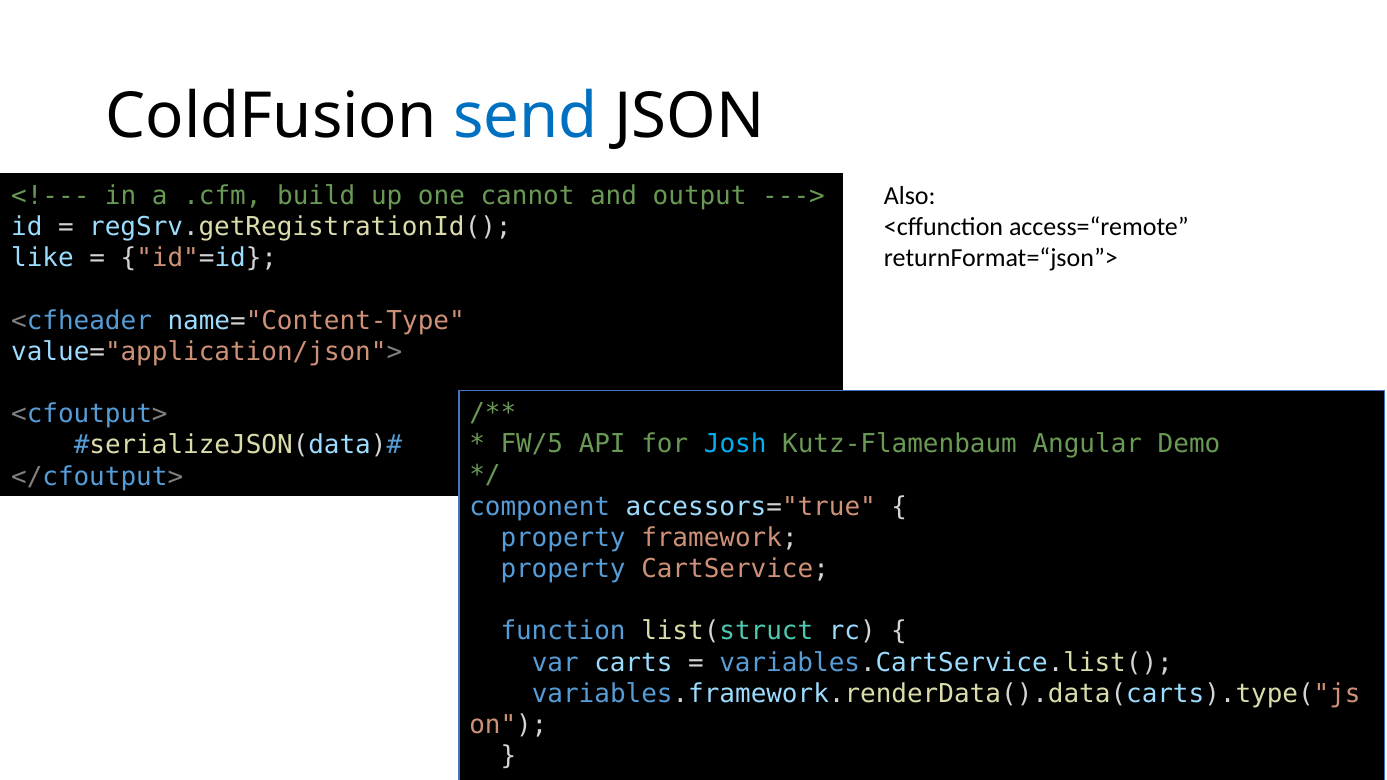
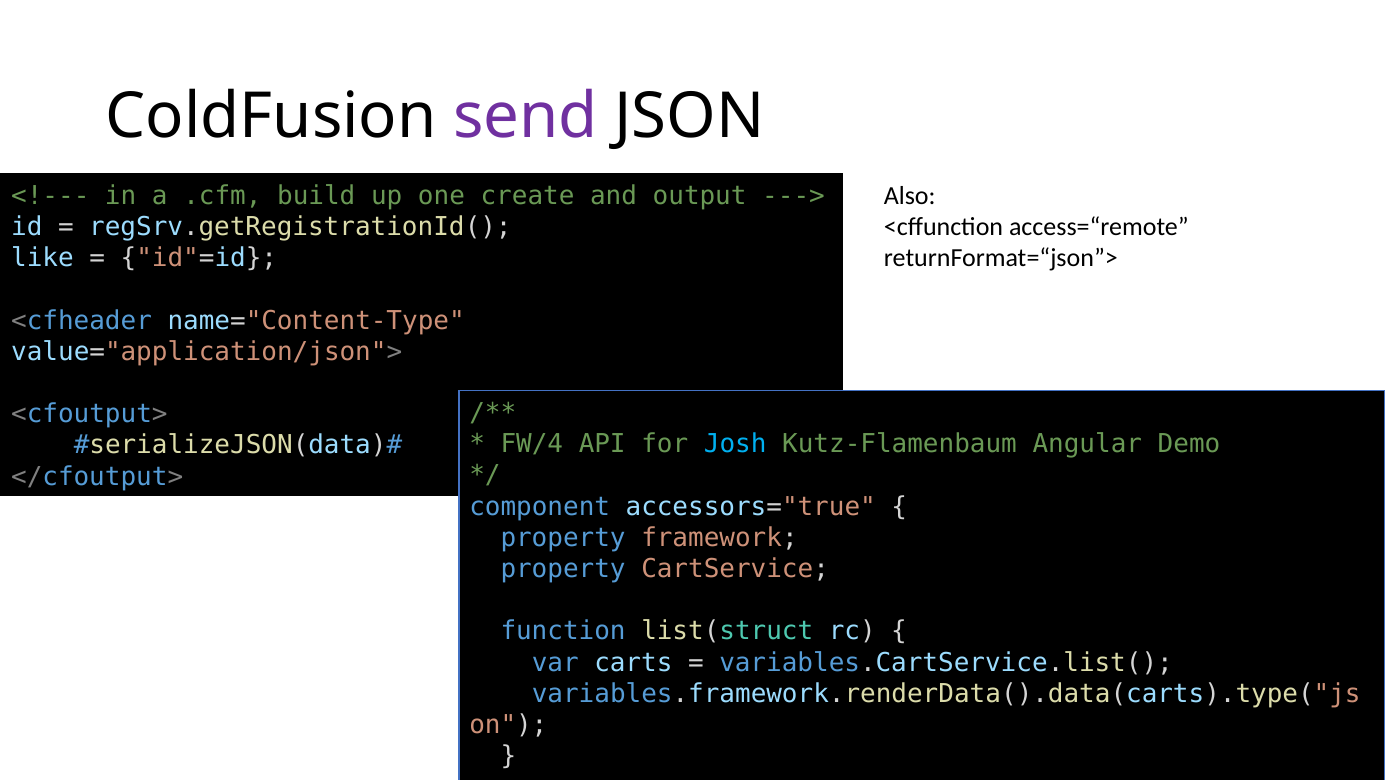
send colour: blue -> purple
cannot: cannot -> create
FW/5: FW/5 -> FW/4
